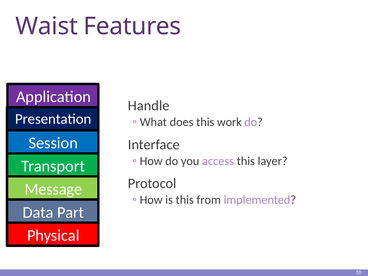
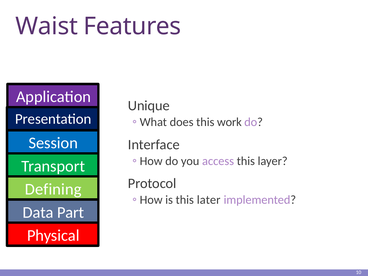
Handle: Handle -> Unique
Message: Message -> Defining
from: from -> later
